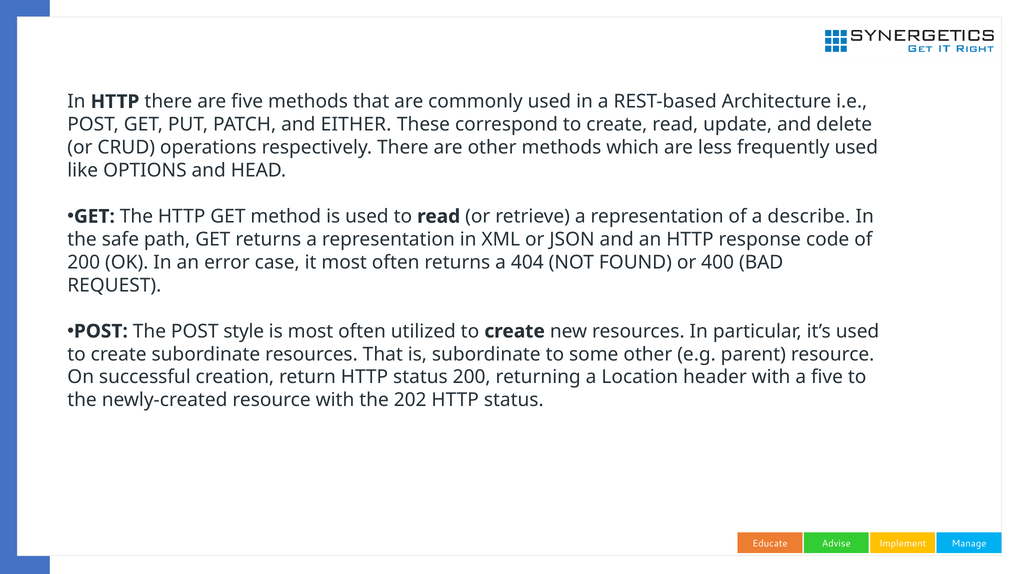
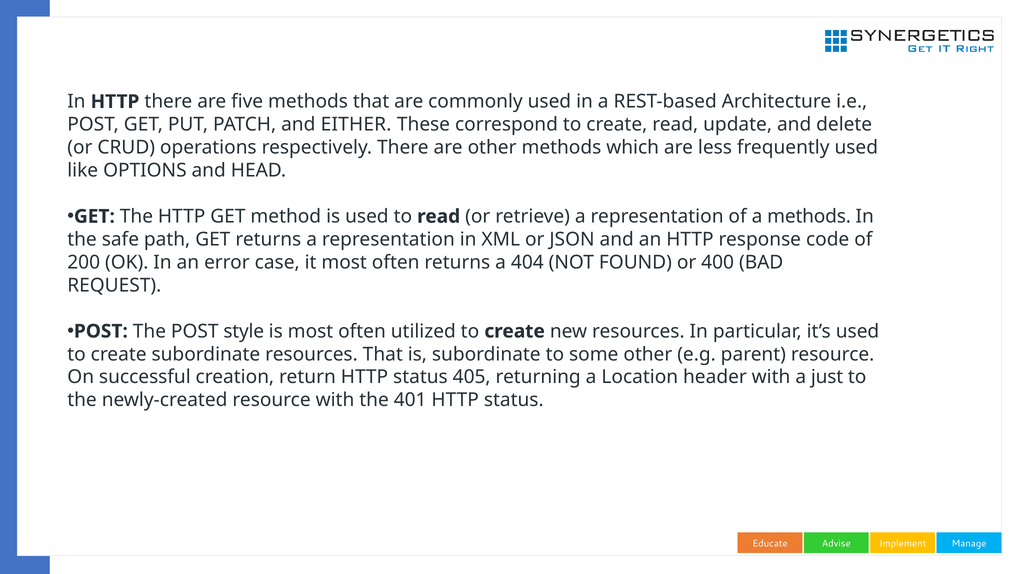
a describe: describe -> methods
status 200: 200 -> 405
a five: five -> just
202: 202 -> 401
